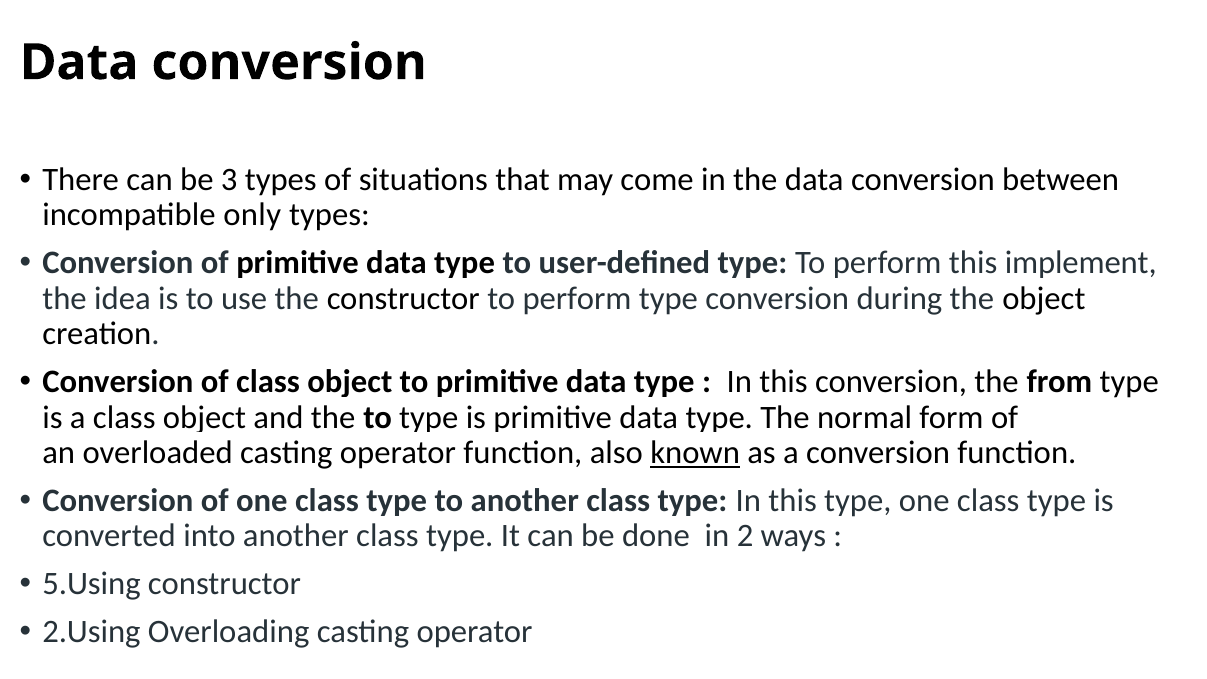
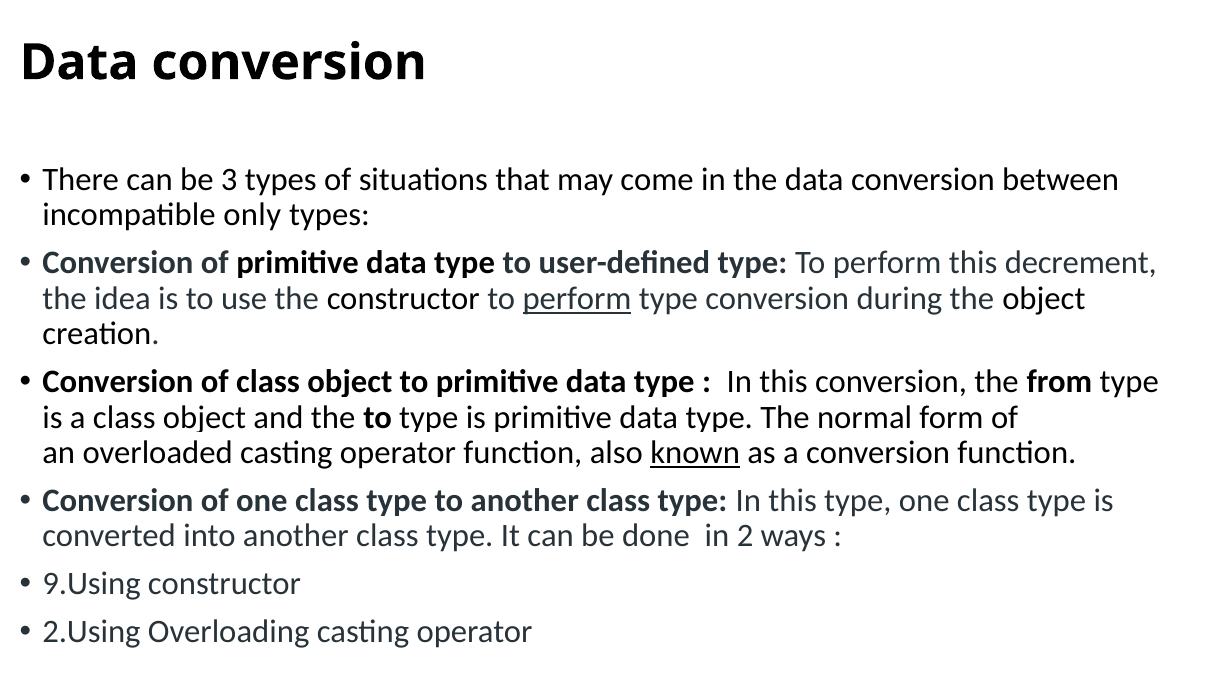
implement: implement -> decrement
perform at (577, 298) underline: none -> present
5.Using: 5.Using -> 9.Using
